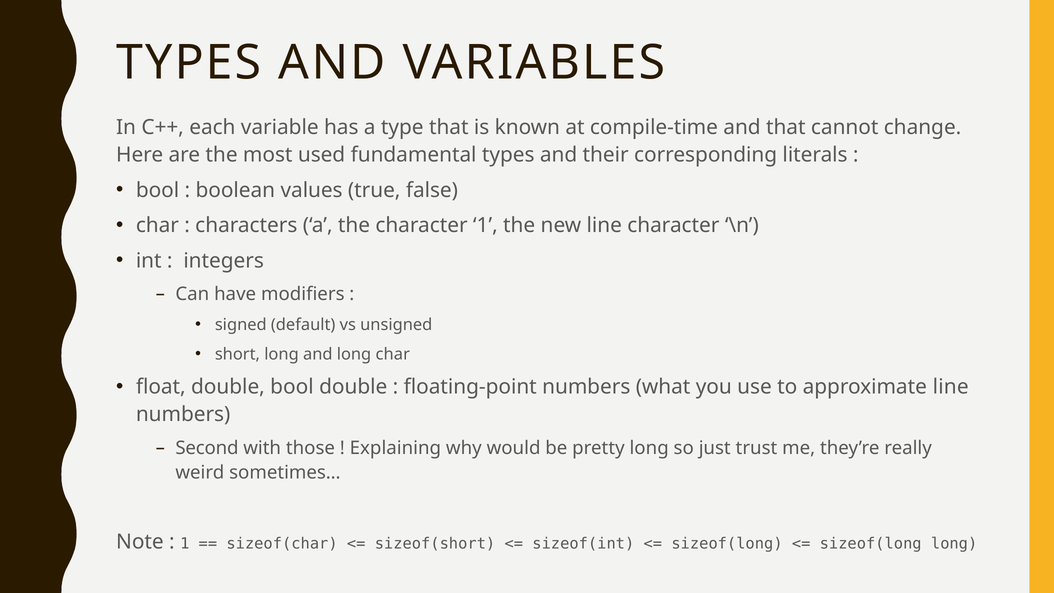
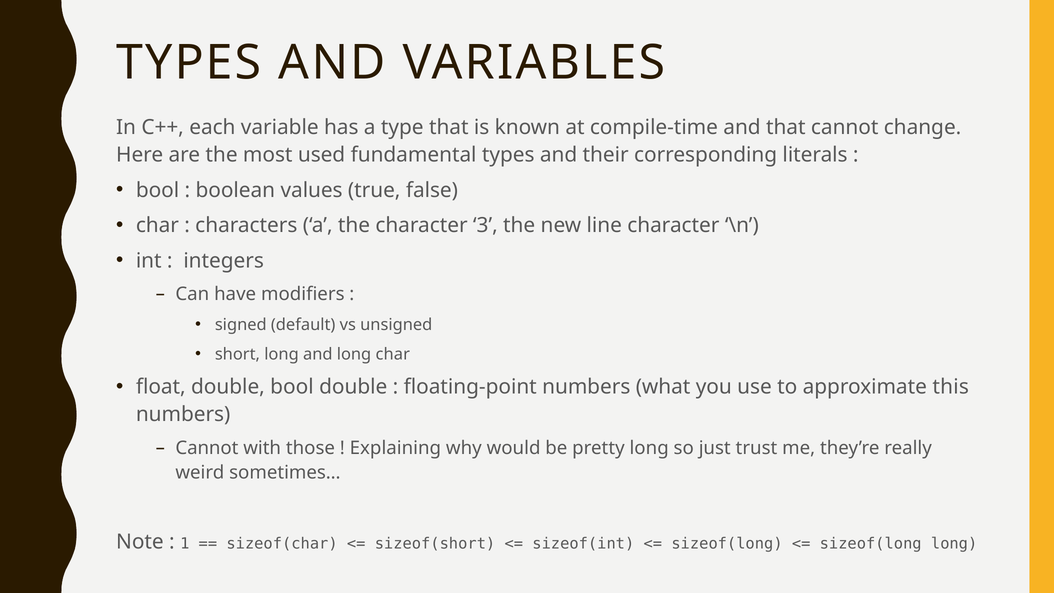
character 1: 1 -> 3
approximate line: line -> this
Second at (207, 448): Second -> Cannot
